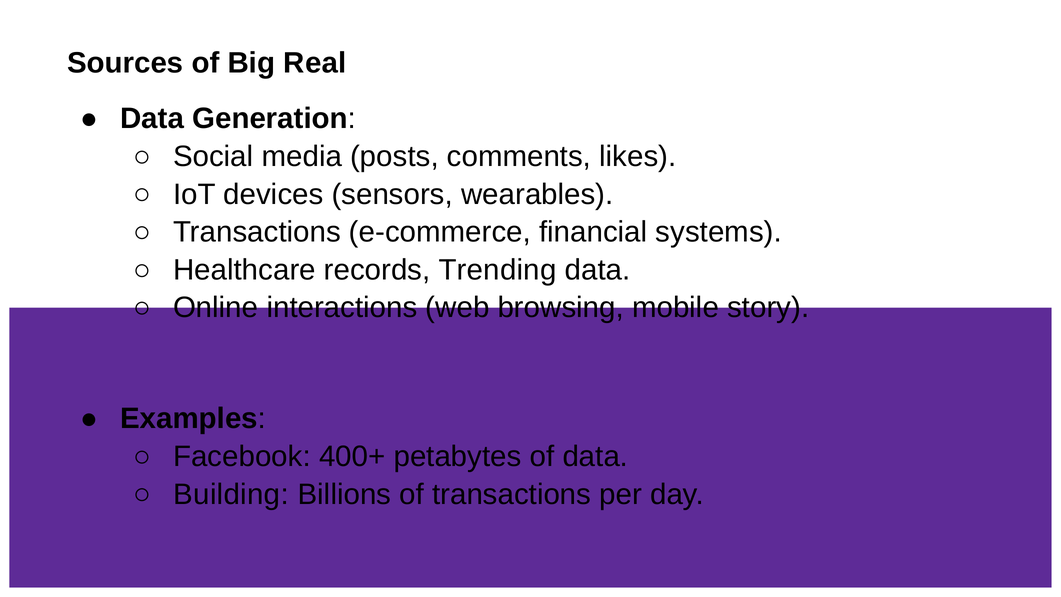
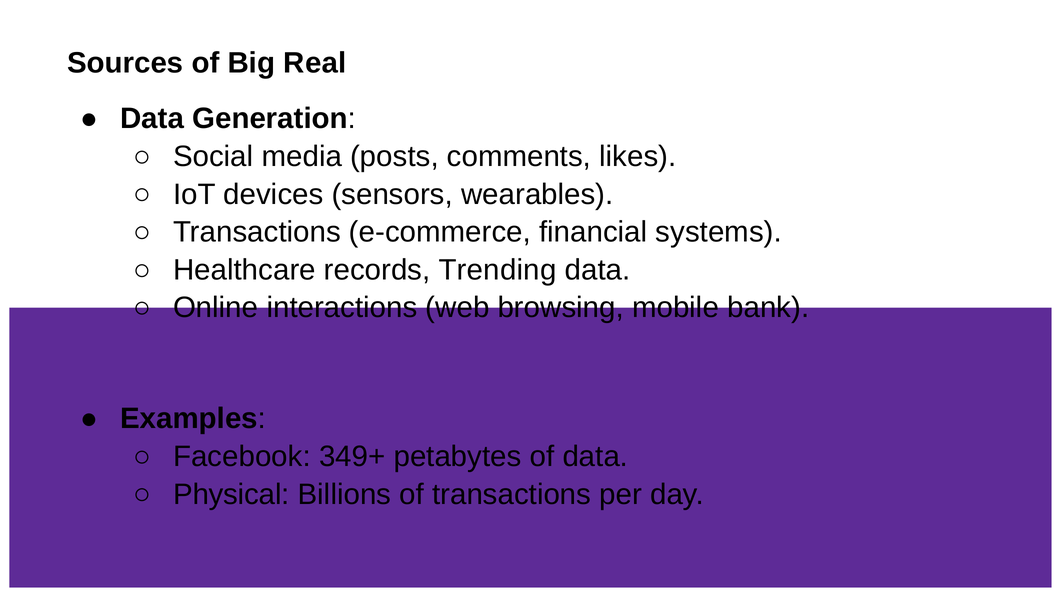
story: story -> bank
400+: 400+ -> 349+
Building: Building -> Physical
